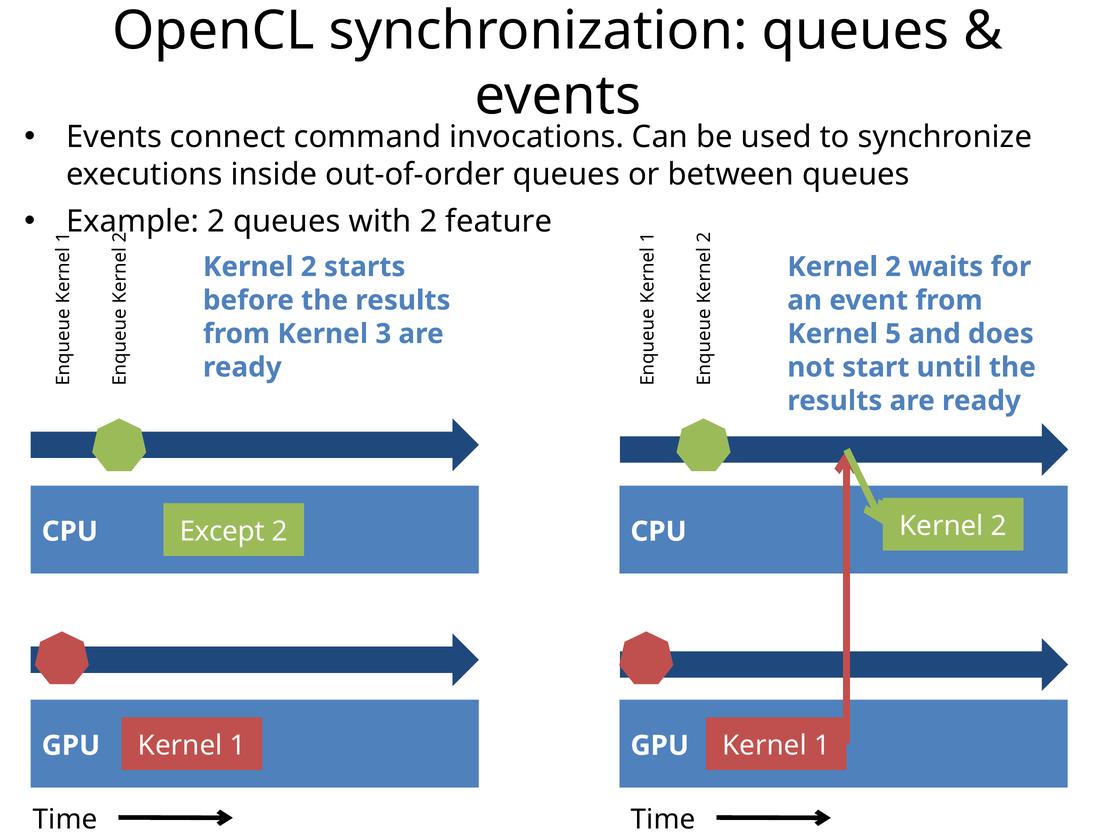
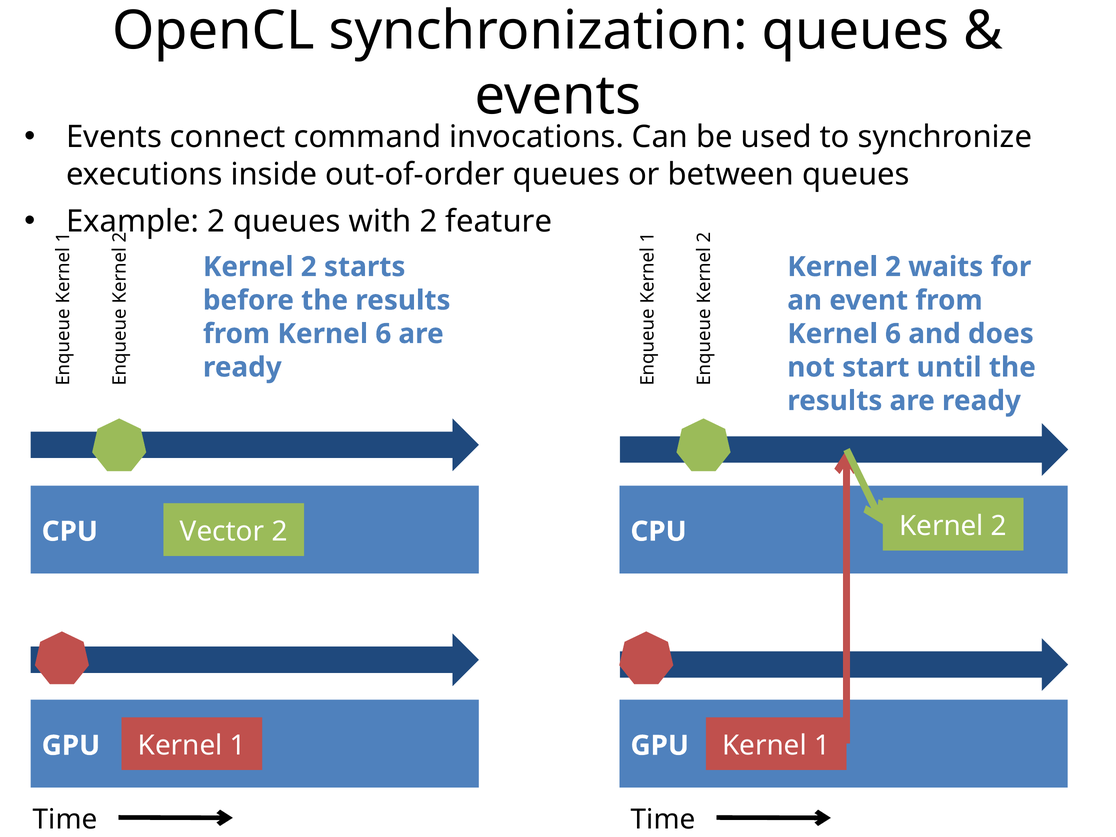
3 at (383, 334): 3 -> 6
5 at (893, 334): 5 -> 6
Except: Except -> Vector
